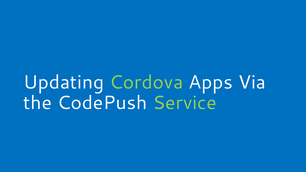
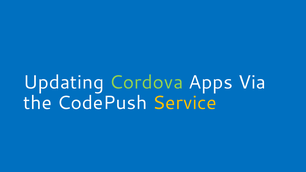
Service colour: light green -> yellow
